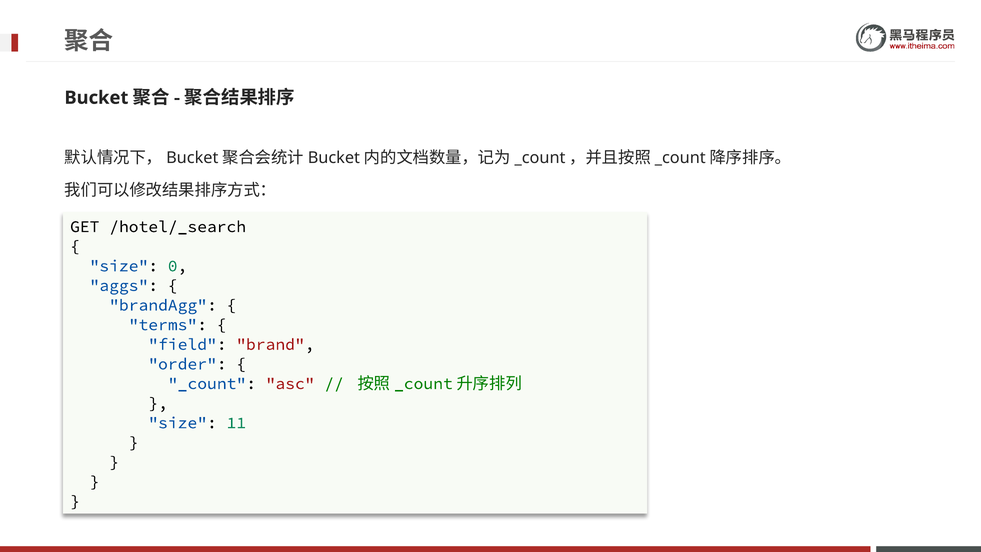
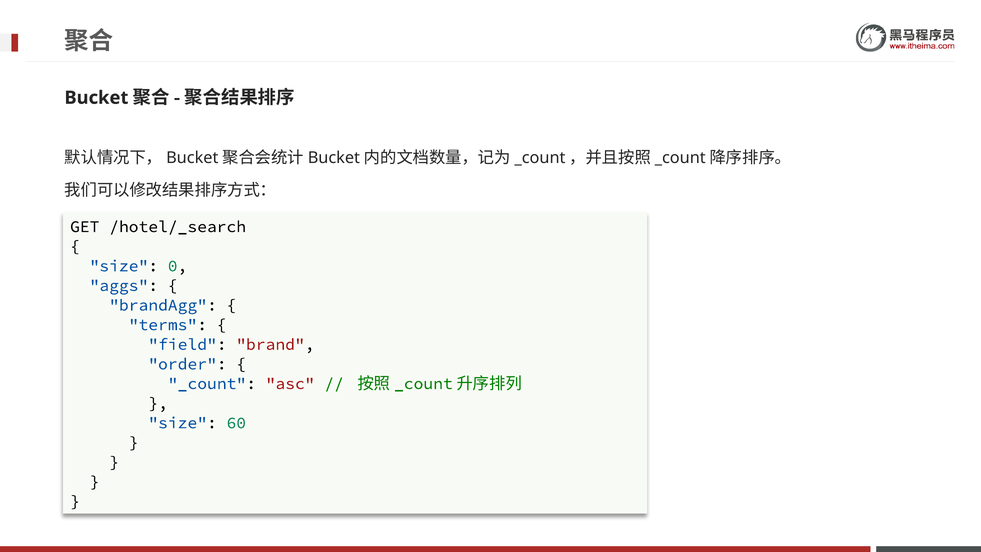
11: 11 -> 60
